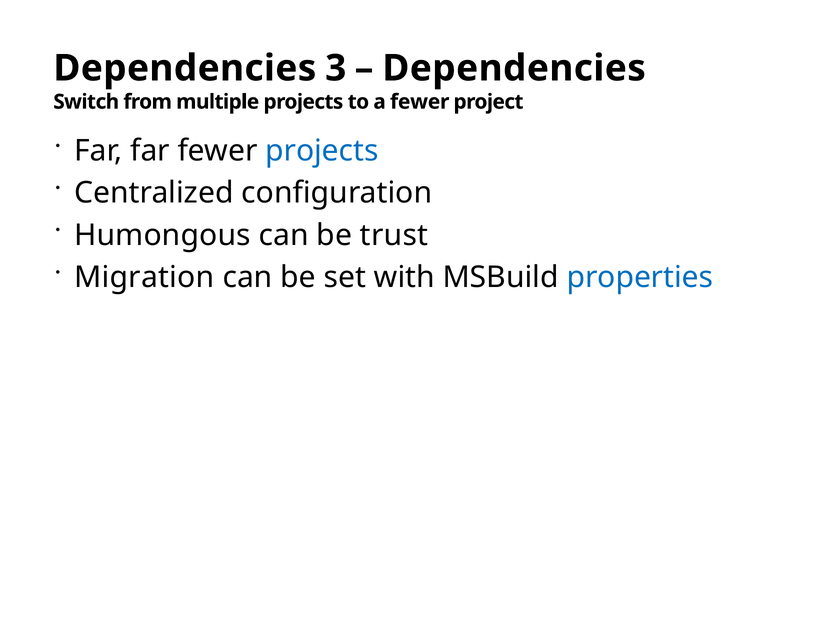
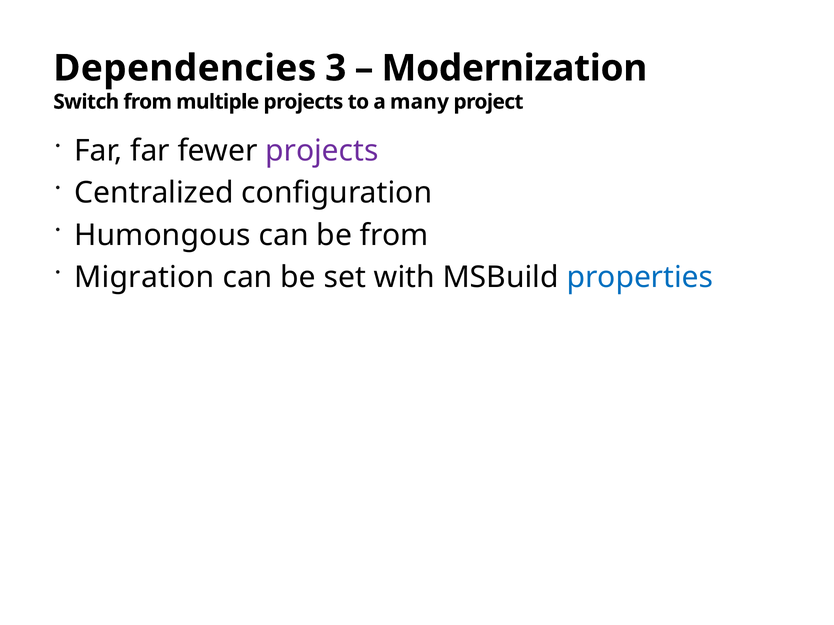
Dependencies at (514, 68): Dependencies -> Modernization
a fewer: fewer -> many
projects at (322, 151) colour: blue -> purple
be trust: trust -> from
